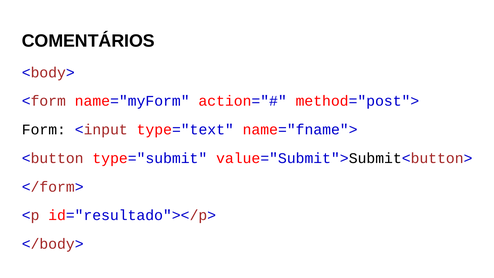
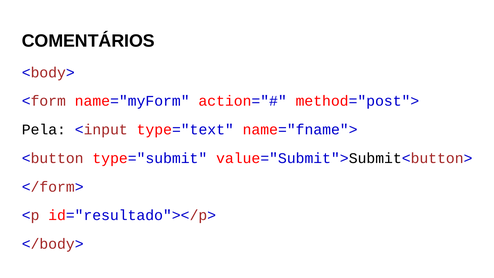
Form: Form -> Pela
